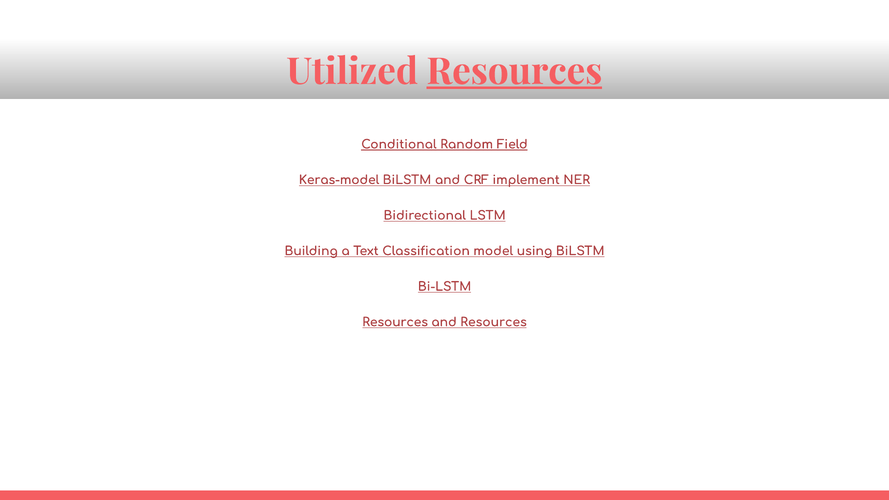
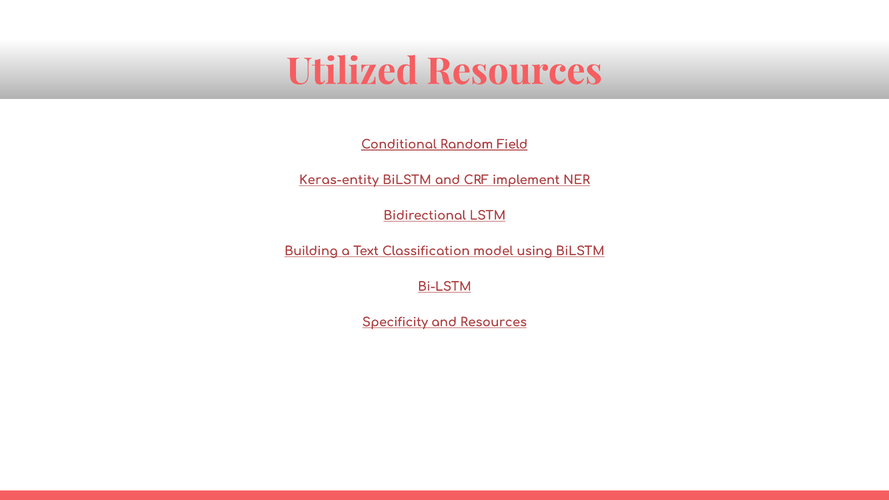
Resources at (514, 72) underline: present -> none
Keras-model: Keras-model -> Keras-entity
Resources at (395, 322): Resources -> Specificity
